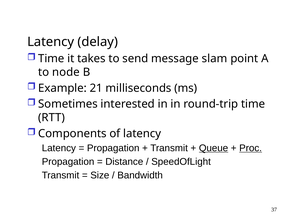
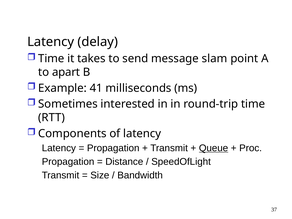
node: node -> apart
21: 21 -> 41
Proc underline: present -> none
